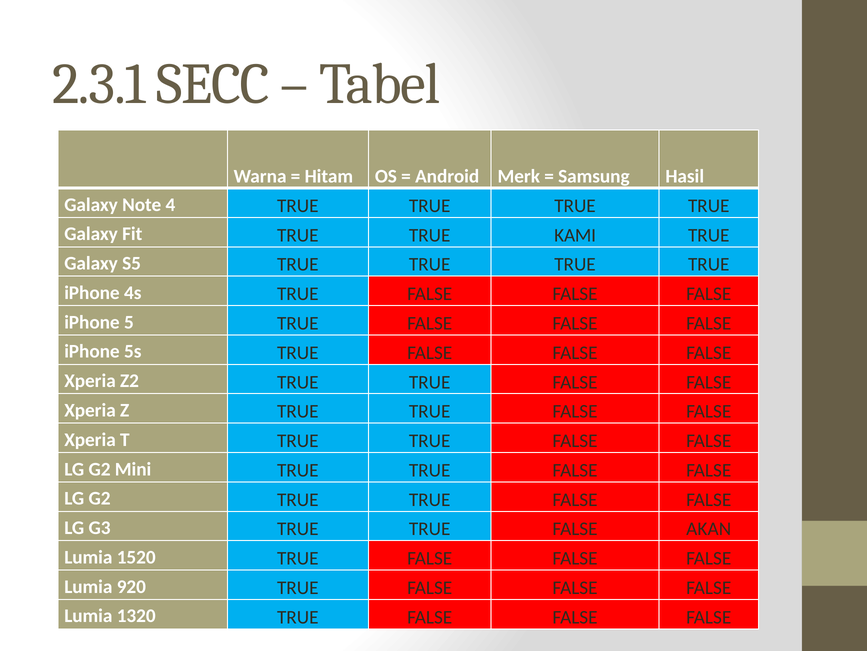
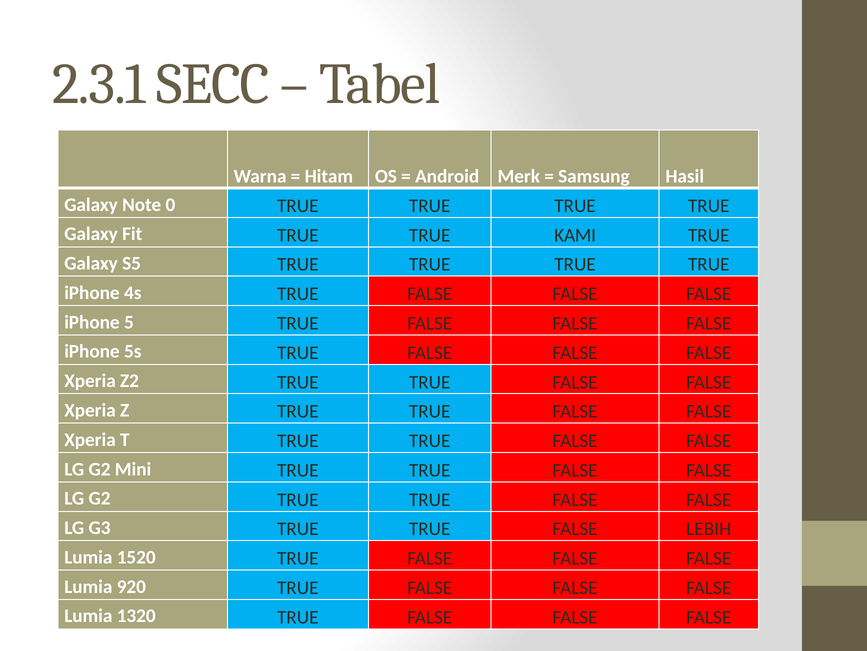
4: 4 -> 0
AKAN: AKAN -> LEBIH
